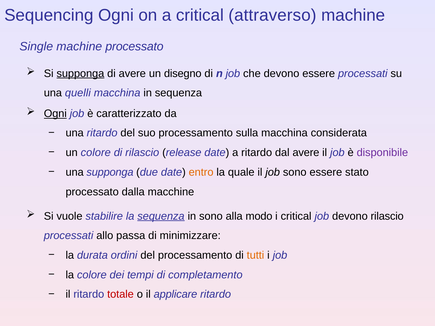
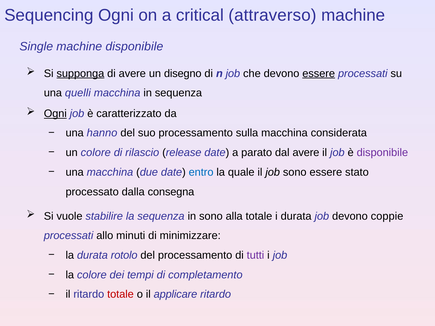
machine processato: processato -> disponibile
essere at (319, 73) underline: none -> present
una ritardo: ritardo -> hanno
a ritardo: ritardo -> parato
una supponga: supponga -> macchina
entro colour: orange -> blue
macchine: macchine -> consegna
sequenza at (161, 216) underline: present -> none
alla modo: modo -> totale
i critical: critical -> durata
devono rilascio: rilascio -> coppie
passa: passa -> minuti
ordini: ordini -> rotolo
tutti colour: orange -> purple
